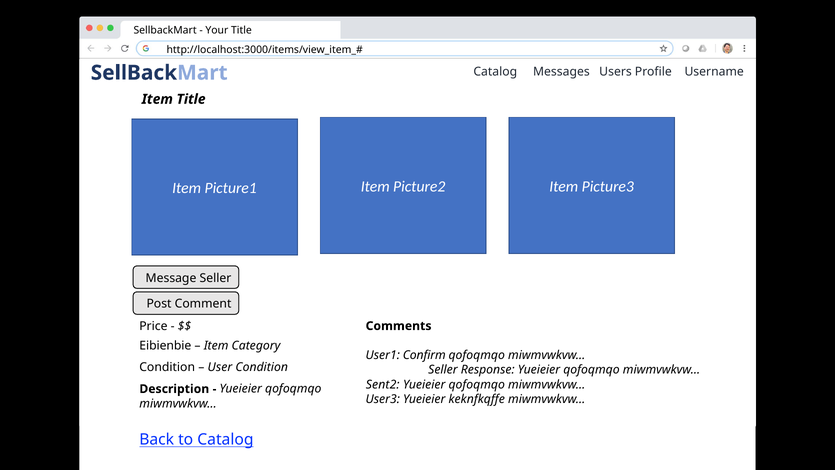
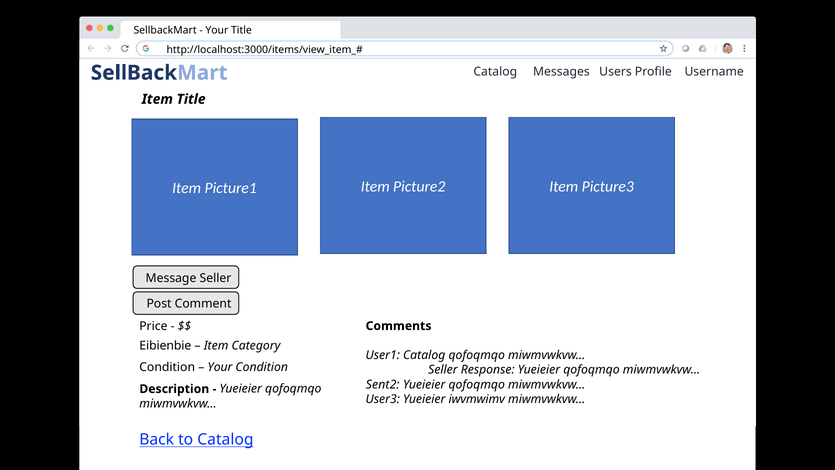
User1 Confirm: Confirm -> Catalog
User at (220, 367): User -> Your
keknfkqffe: keknfkqffe -> iwvmwimv
